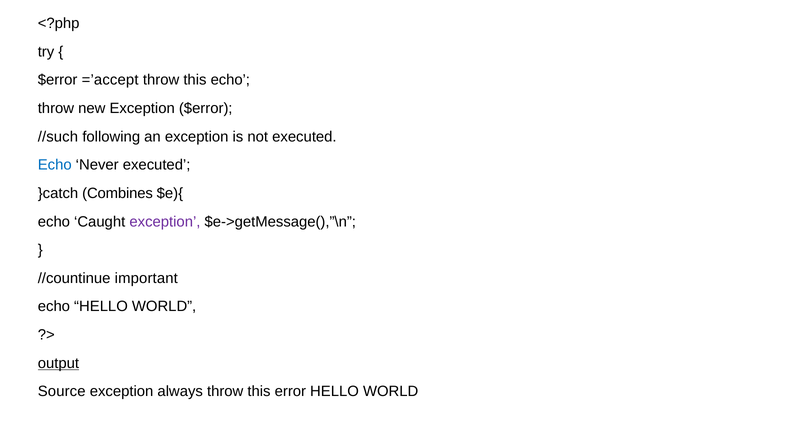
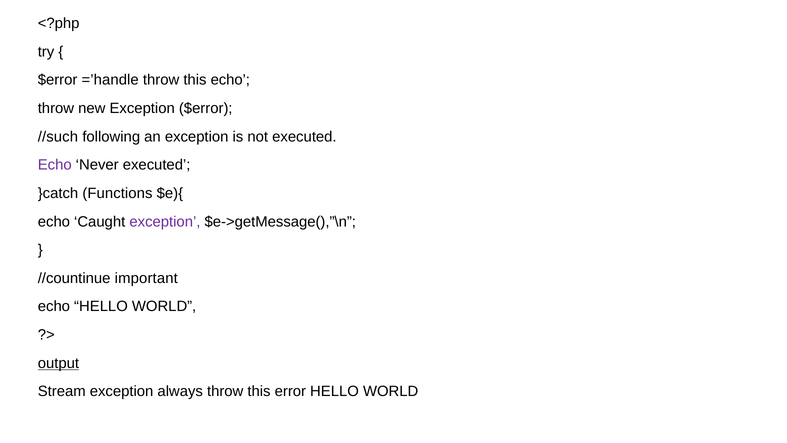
=’accept: =’accept -> =’handle
Echo at (55, 165) colour: blue -> purple
Combines: Combines -> Functions
Source: Source -> Stream
